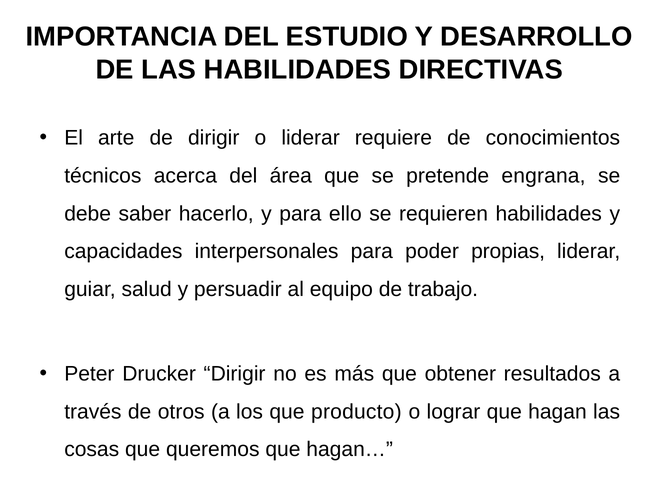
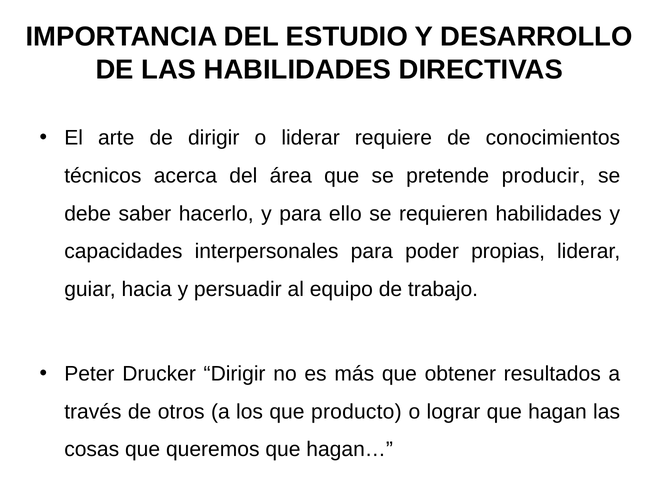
engrana: engrana -> producir
salud: salud -> hacia
